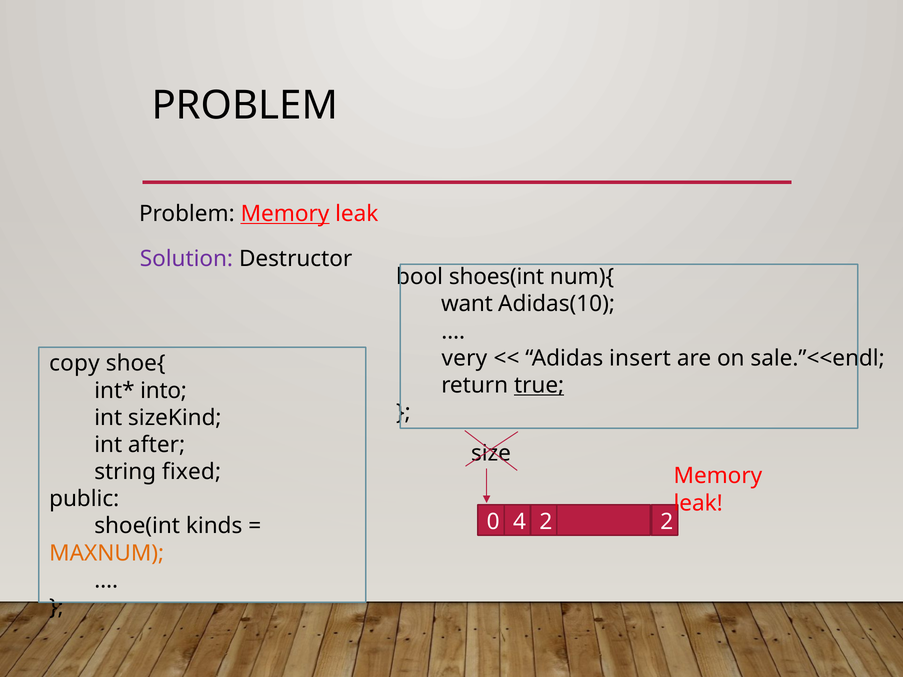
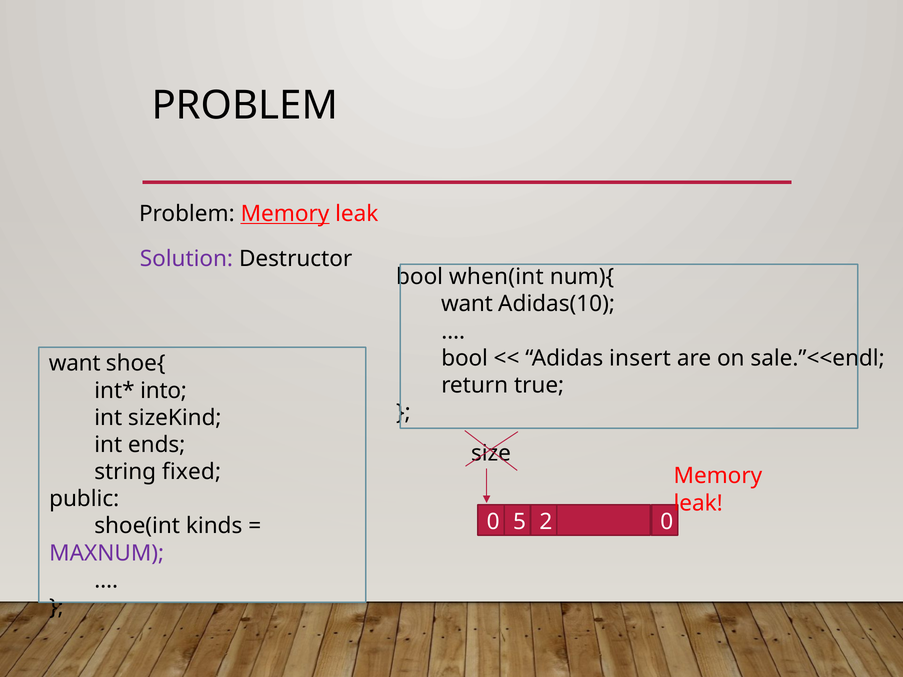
shoes(int: shoes(int -> when(int
very at (464, 358): very -> bool
copy at (74, 364): copy -> want
true underline: present -> none
after: after -> ends
4: 4 -> 5
2 2: 2 -> 0
MAXNUM colour: orange -> purple
